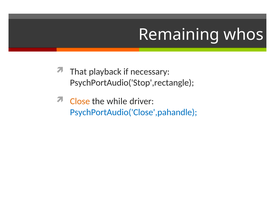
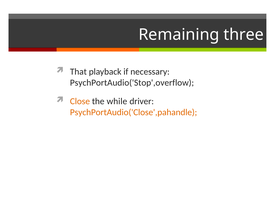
whos: whos -> three
PsychPortAudio('Stop',rectangle: PsychPortAudio('Stop',rectangle -> PsychPortAudio('Stop',overflow
PsychPortAudio('Close',pahandle colour: blue -> orange
